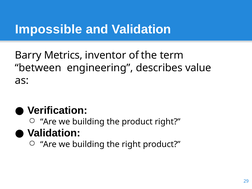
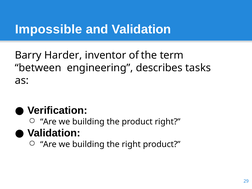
Metrics: Metrics -> Harder
value: value -> tasks
